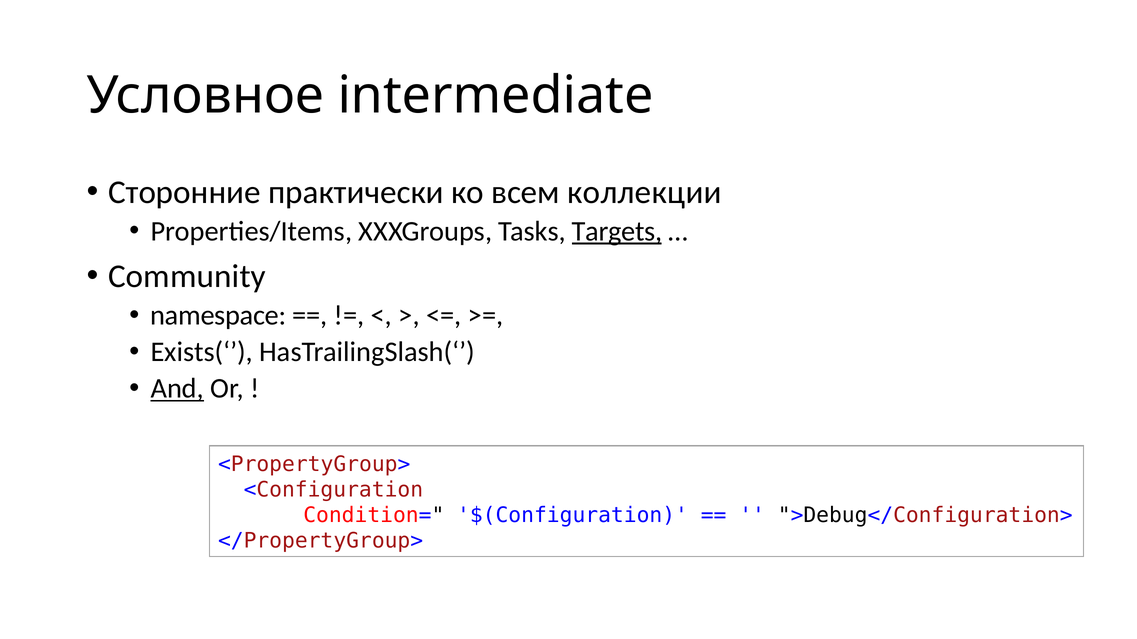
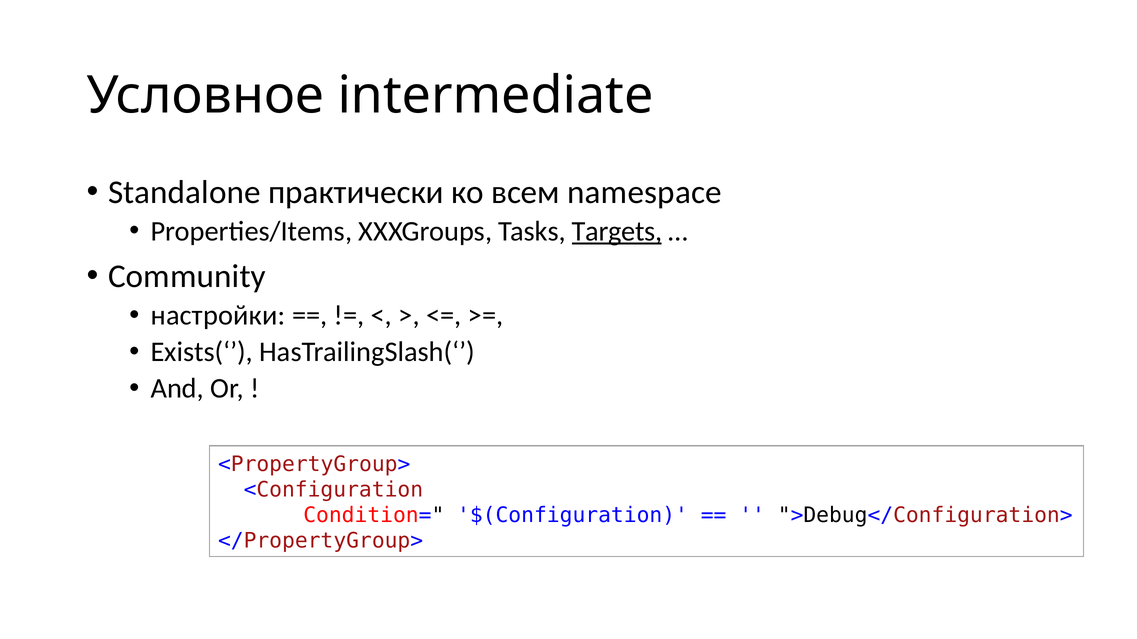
Сторонние: Сторонние -> Standalone
коллекции: коллекции -> namespace
namespace: namespace -> настройки
And underline: present -> none
